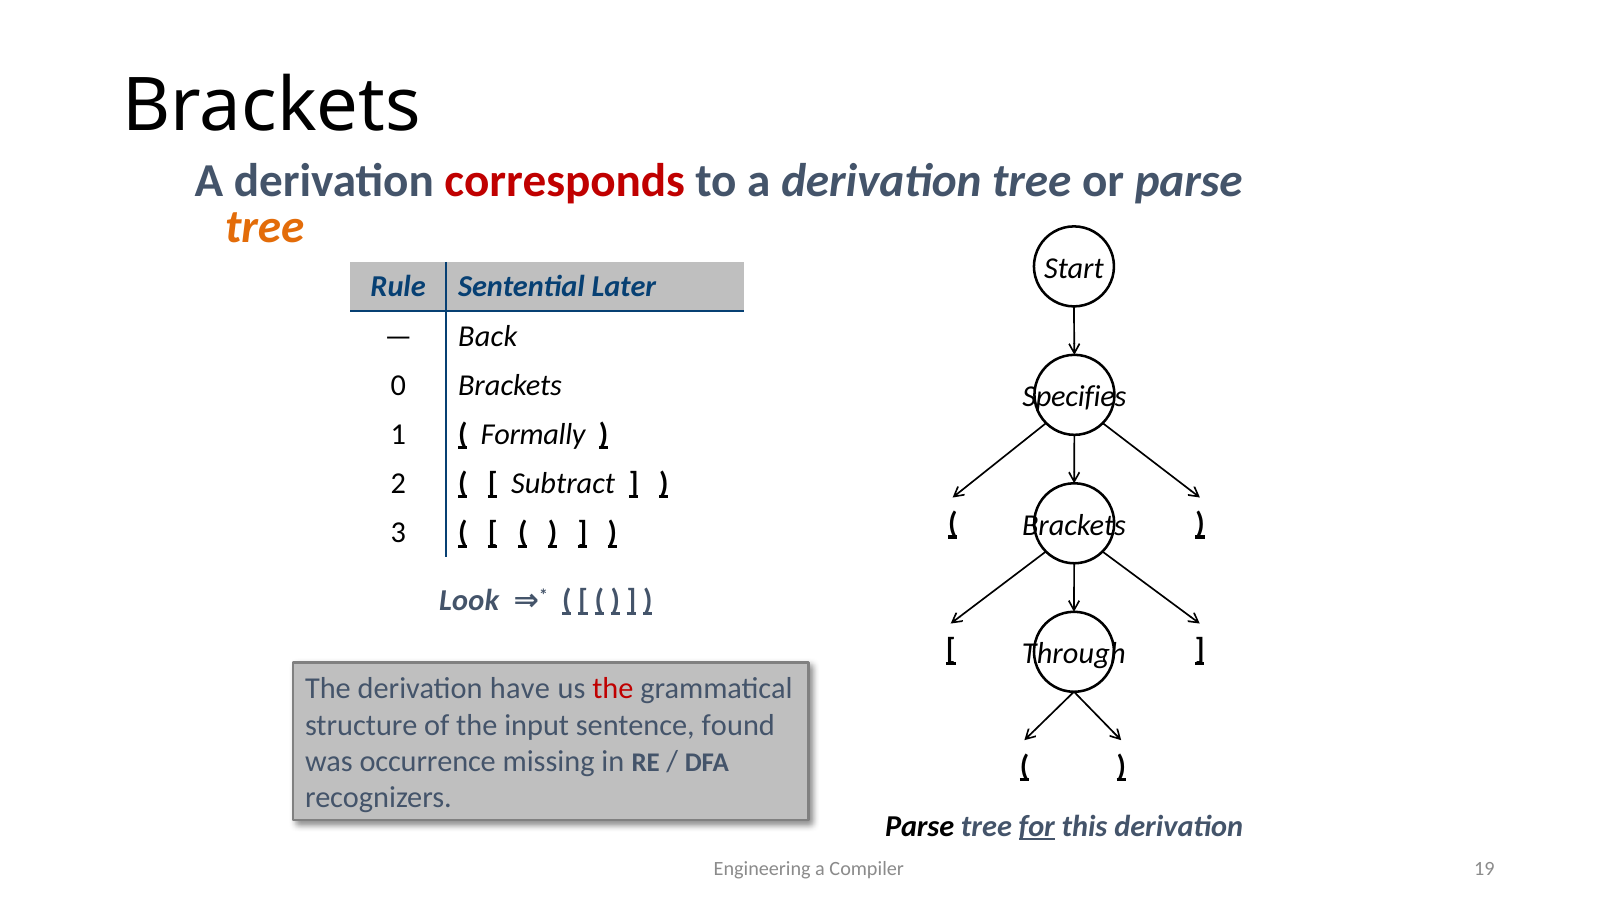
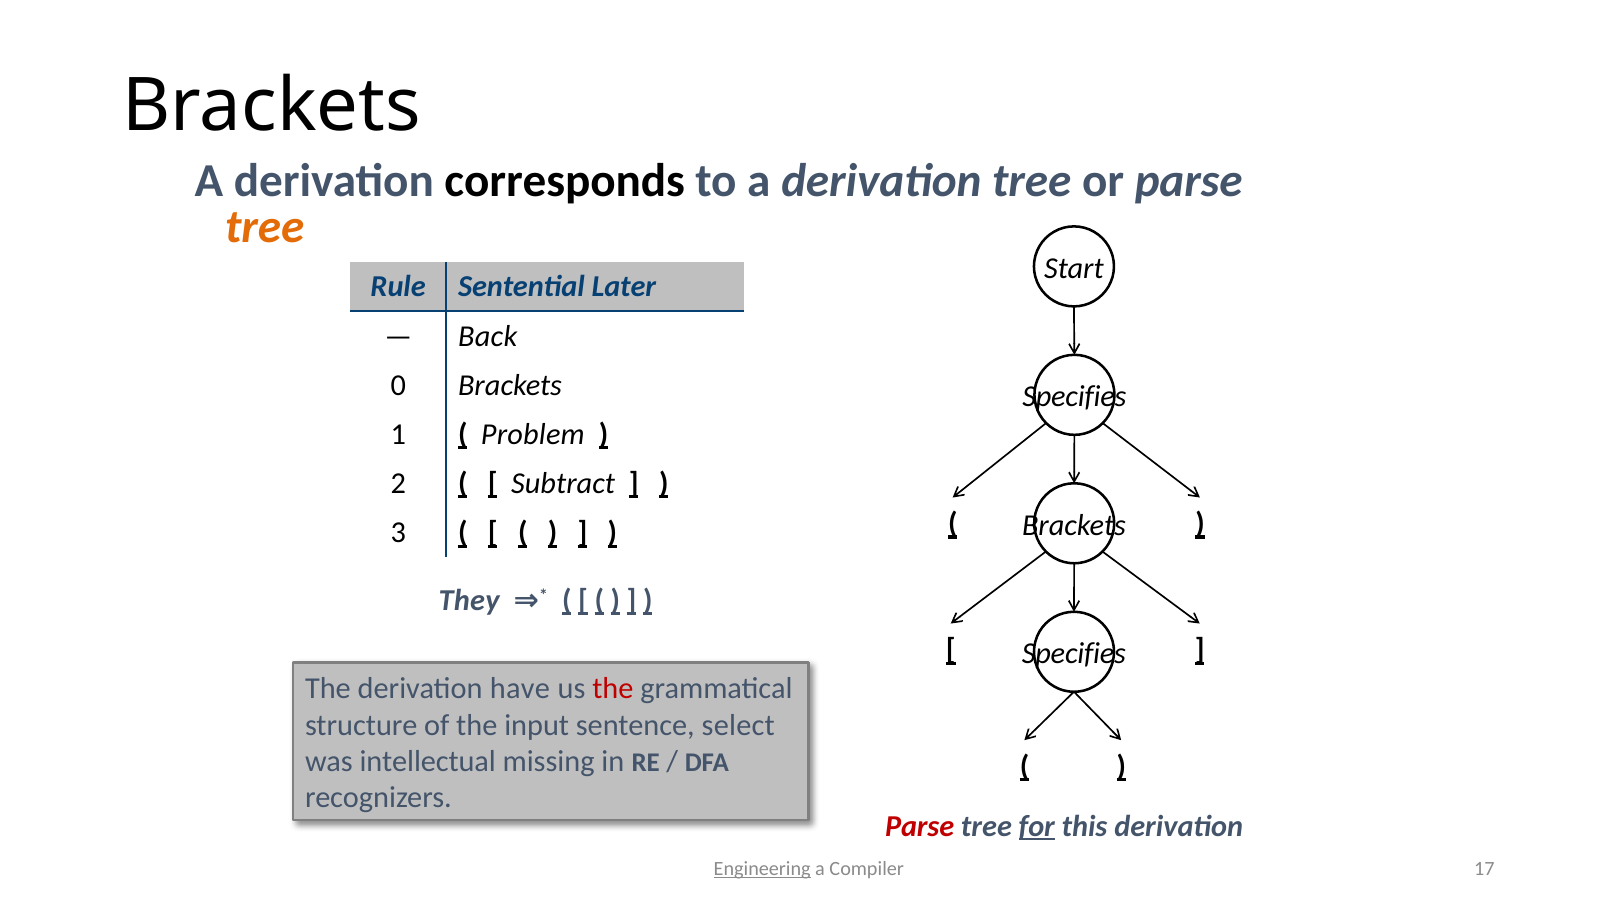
corresponds colour: red -> black
Formally: Formally -> Problem
Look: Look -> They
Through at (1074, 654): Through -> Specifies
found: found -> select
occurrence: occurrence -> intellectual
Parse at (920, 826) colour: black -> red
Engineering underline: none -> present
19: 19 -> 17
